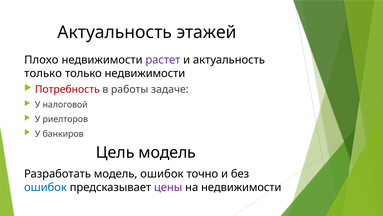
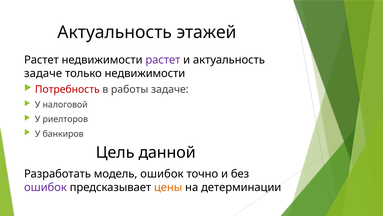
Плохо at (41, 60): Плохо -> Растет
только at (43, 73): только -> задаче
Цель модель: модель -> данной
ошибок at (45, 187) colour: blue -> purple
цены colour: purple -> orange
на недвижимости: недвижимости -> детерминации
